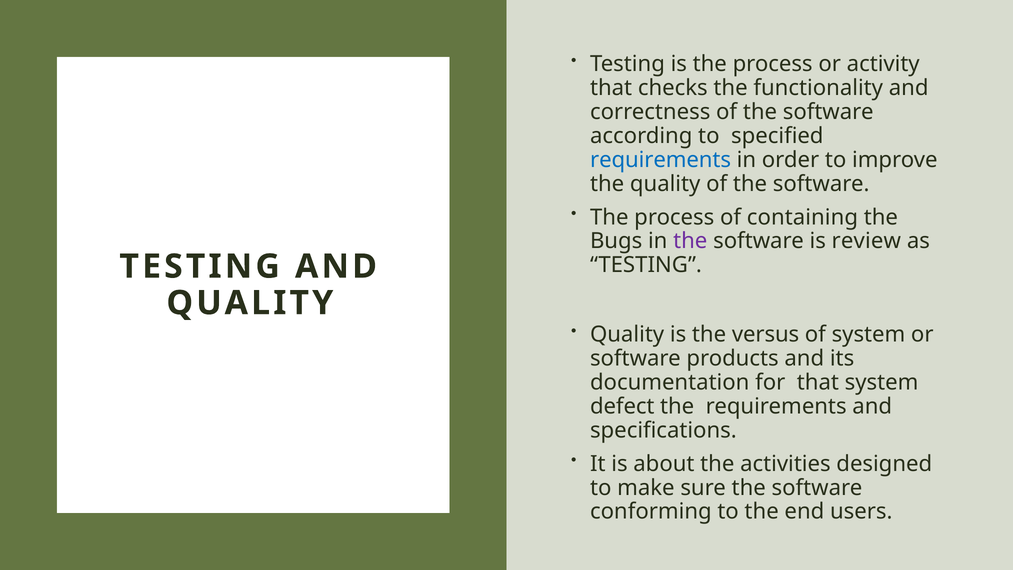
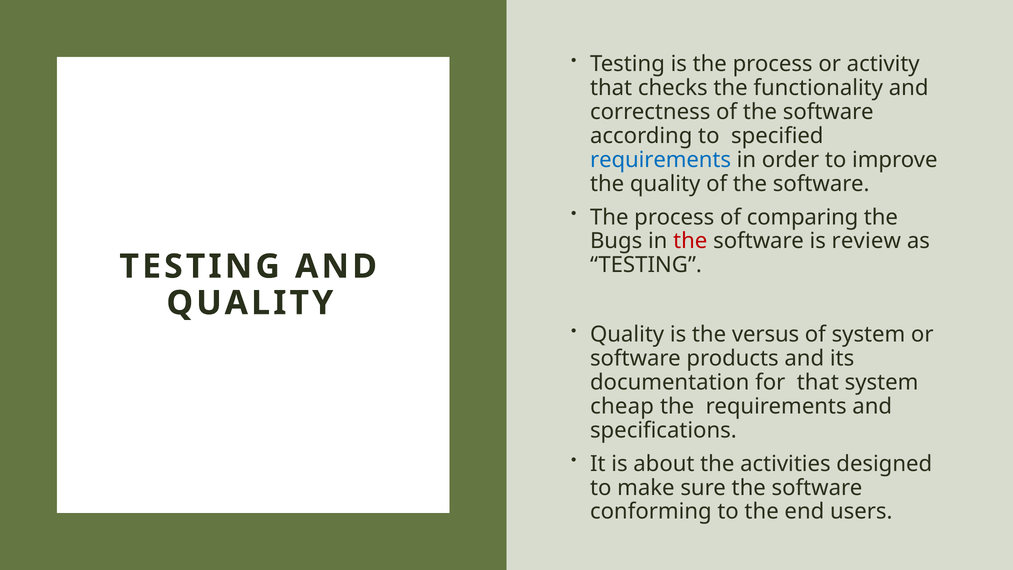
containing: containing -> comparing
the at (690, 241) colour: purple -> red
defect: defect -> cheap
